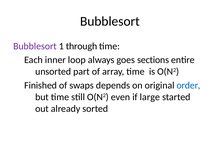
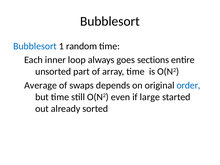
Bubblesort at (35, 46) colour: purple -> blue
through: through -> random
Finished: Finished -> Average
